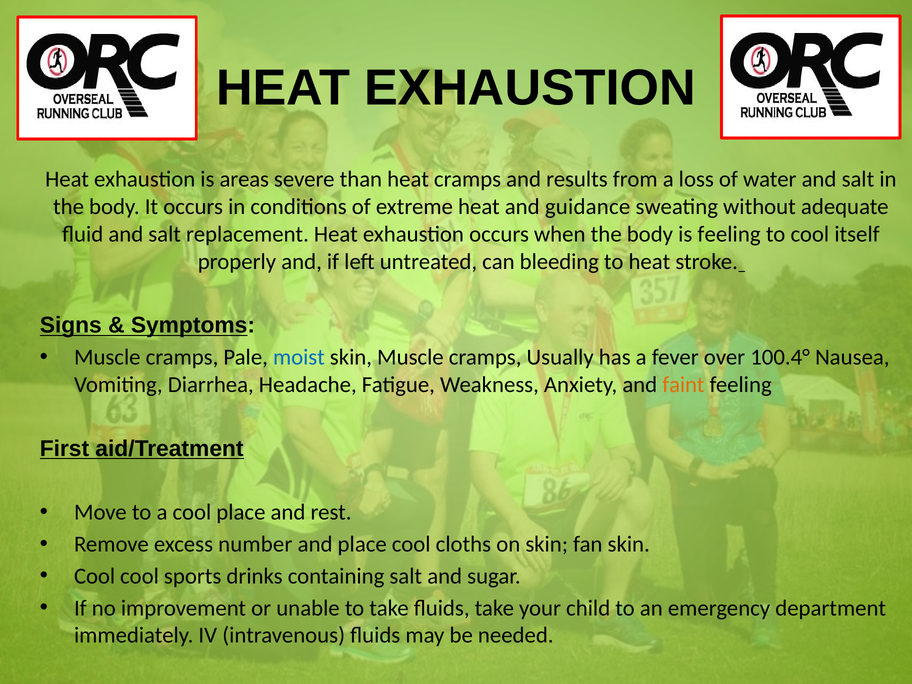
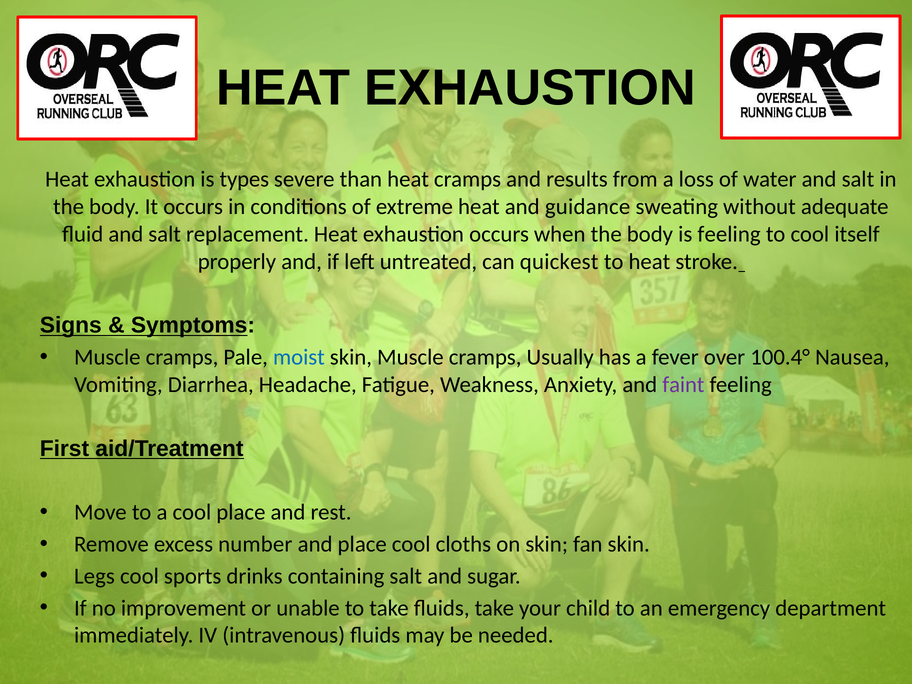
areas: areas -> types
bleeding: bleeding -> quickest
faint colour: orange -> purple
Cool at (95, 576): Cool -> Legs
